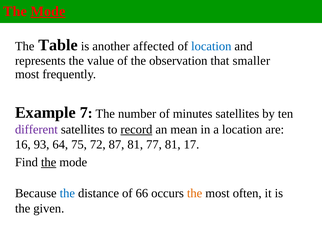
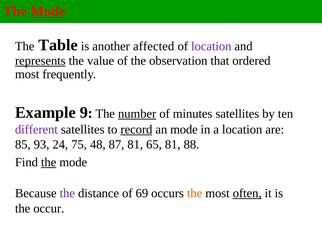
location at (211, 46) colour: blue -> purple
represents underline: none -> present
smaller: smaller -> ordered
7: 7 -> 9
number underline: none -> present
an mean: mean -> mode
16: 16 -> 85
64: 64 -> 24
72: 72 -> 48
77: 77 -> 65
17: 17 -> 88
the at (67, 193) colour: blue -> purple
66: 66 -> 69
often underline: none -> present
given: given -> occur
